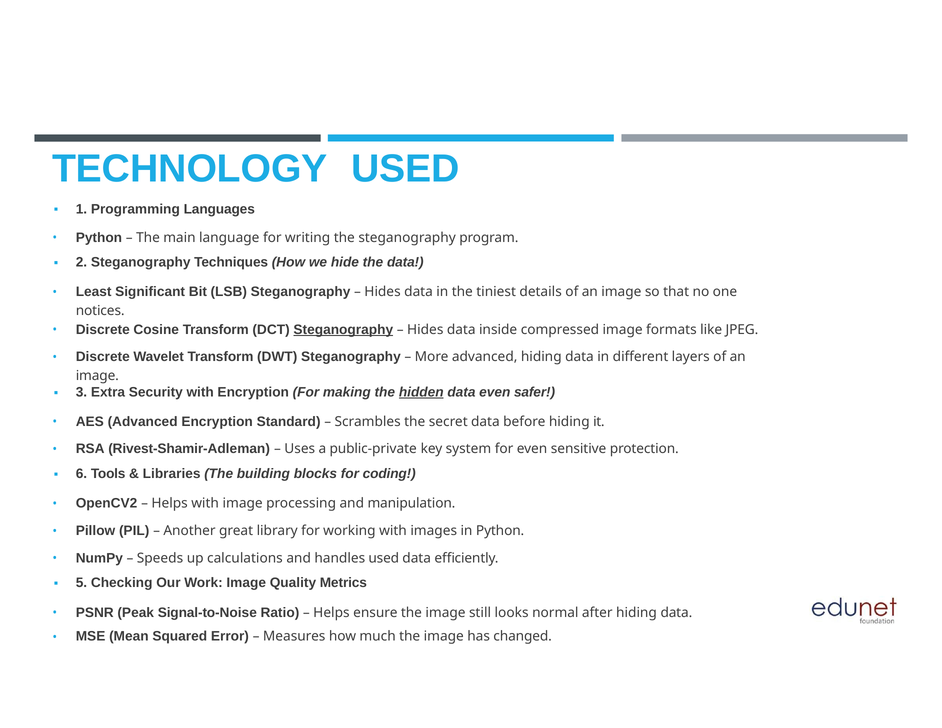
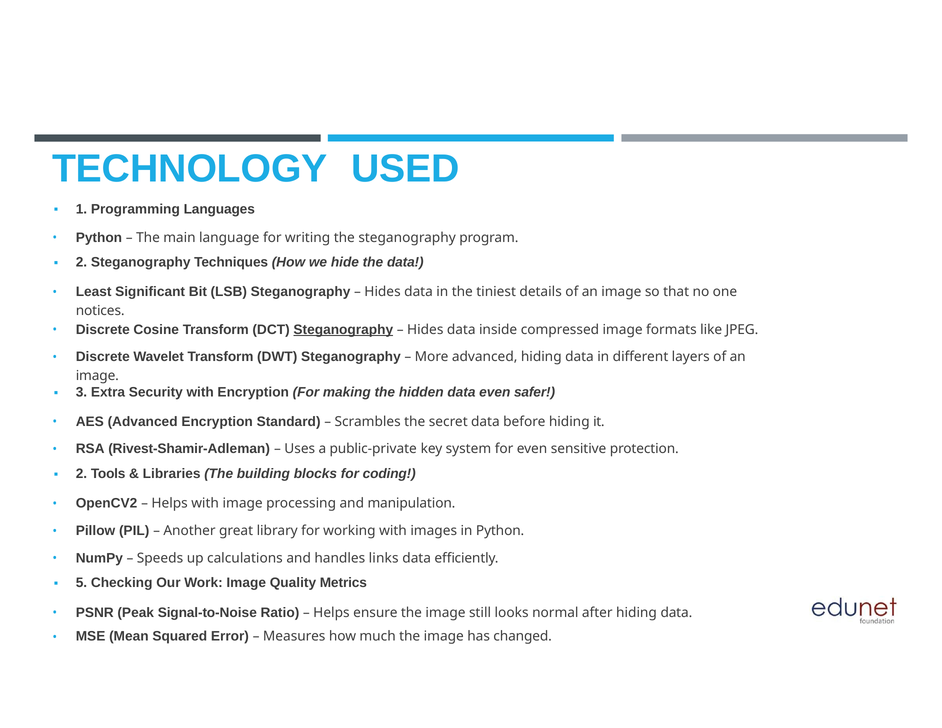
hidden underline: present -> none
6 at (81, 474): 6 -> 2
handles used: used -> links
